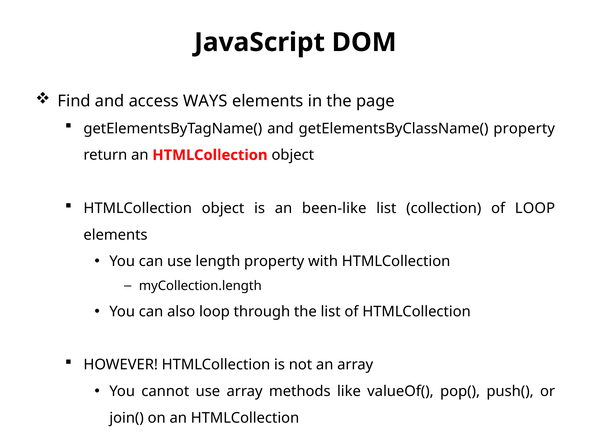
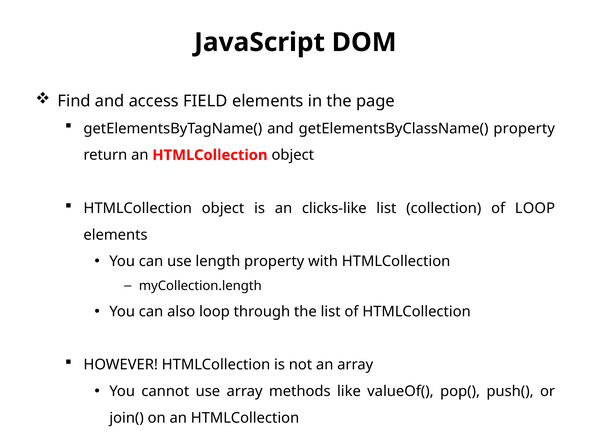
WAYS: WAYS -> FIELD
been-like: been-like -> clicks-like
